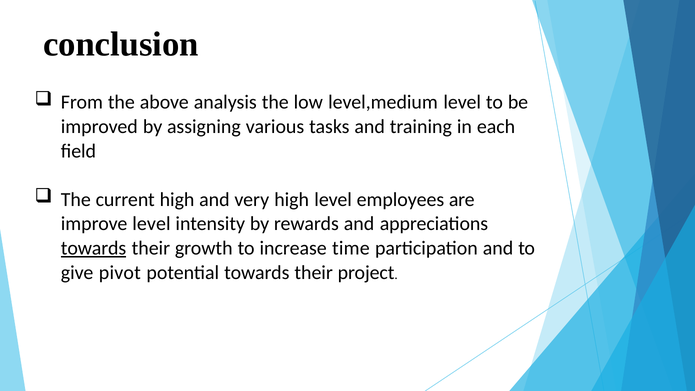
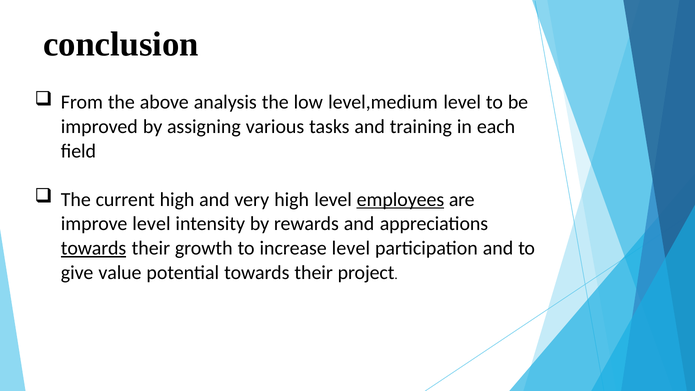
employees underline: none -> present
increase time: time -> level
pivot: pivot -> value
